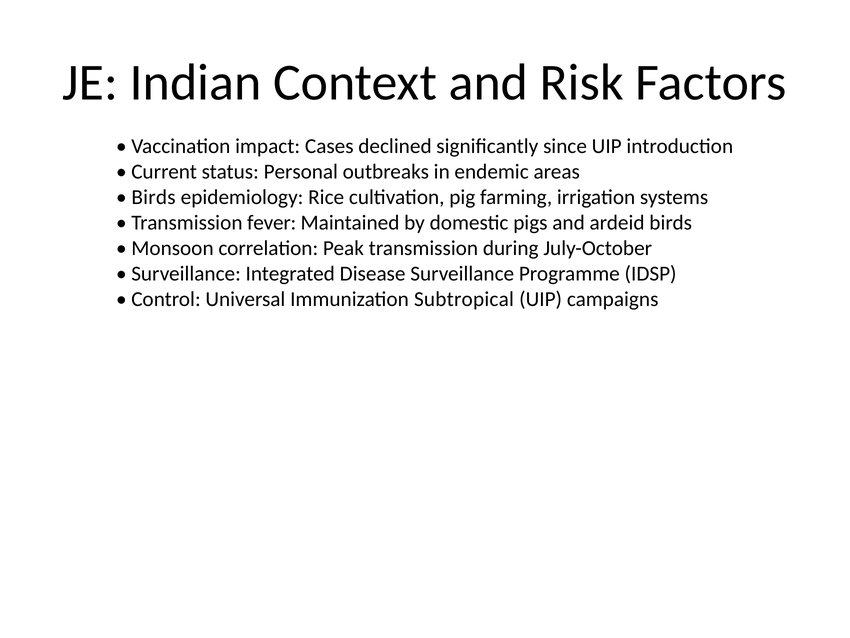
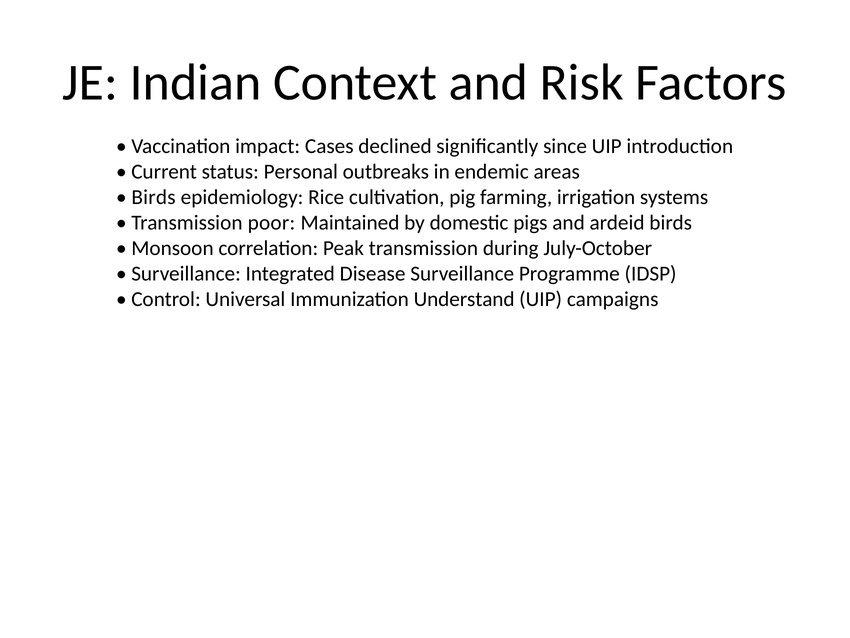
fever: fever -> poor
Subtropical: Subtropical -> Understand
